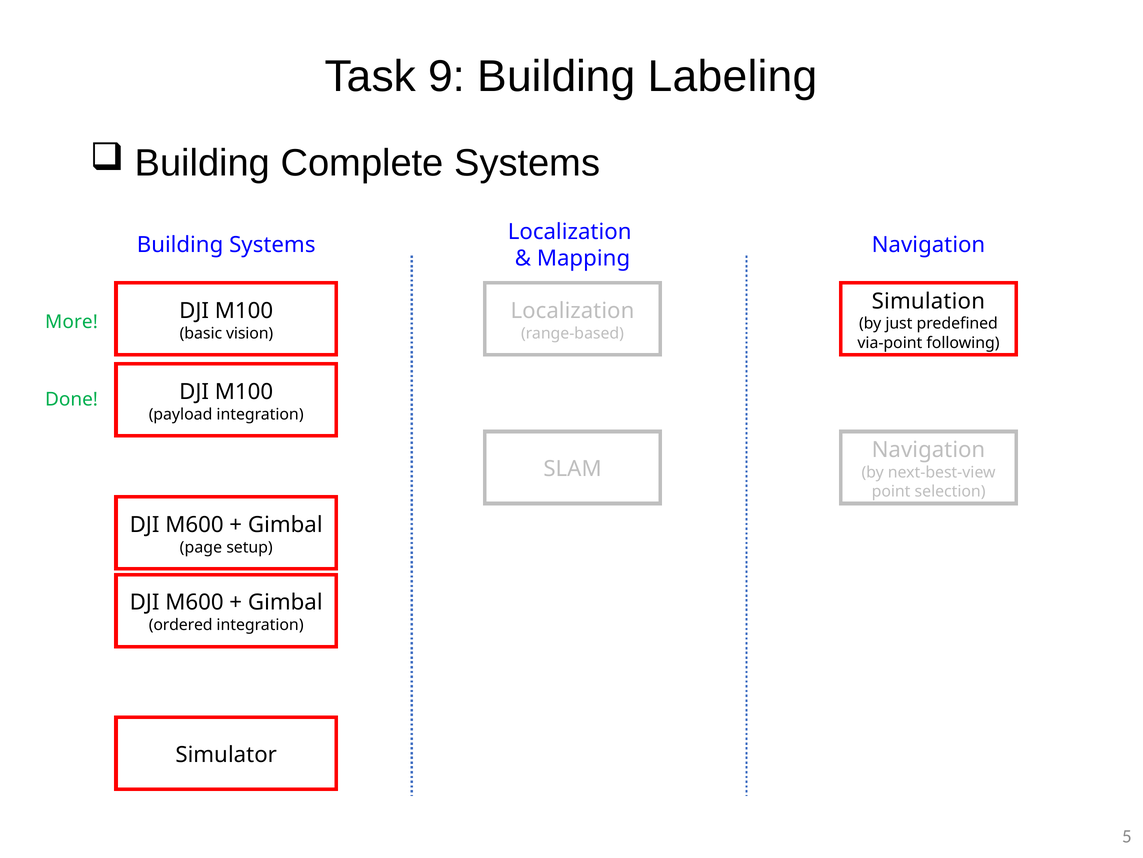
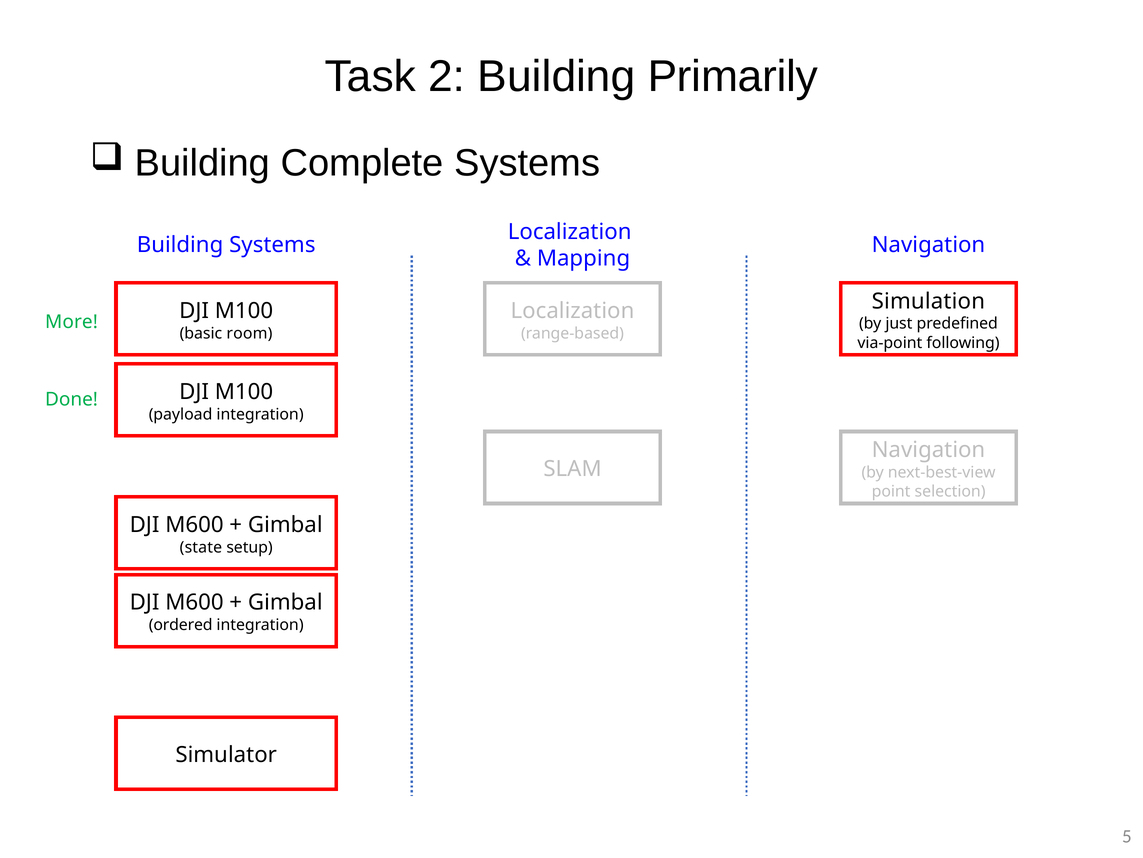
9: 9 -> 2
Labeling: Labeling -> Primarily
vision: vision -> room
page: page -> state
